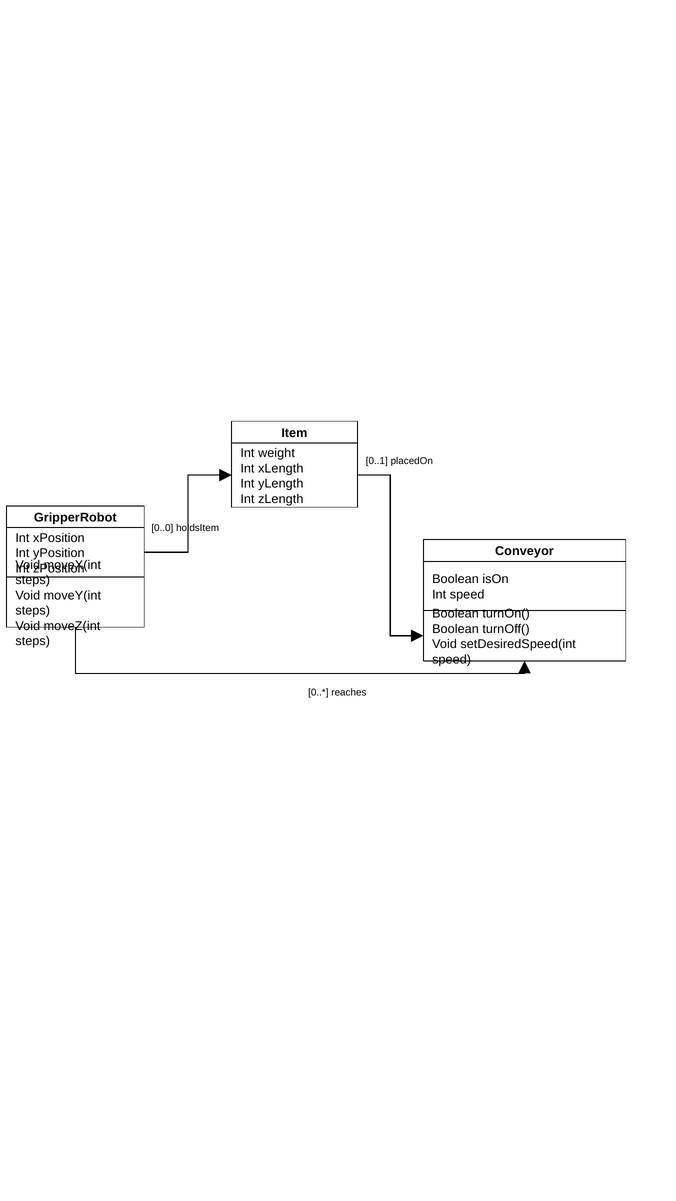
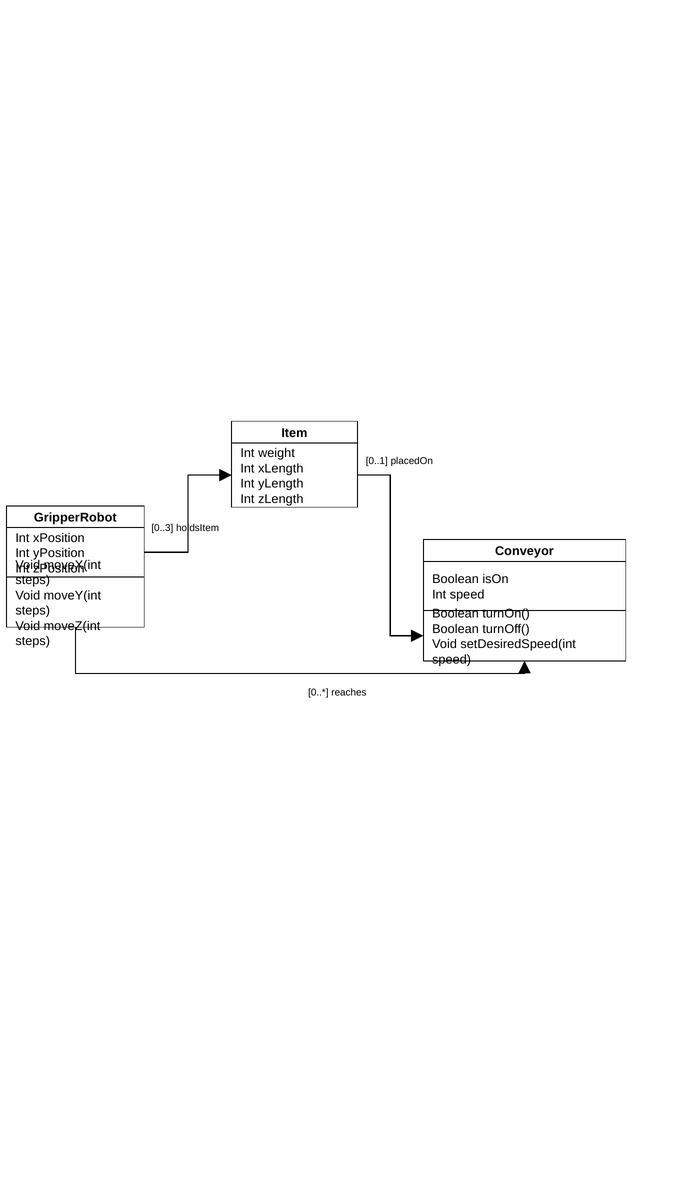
0..0: 0..0 -> 0..3
